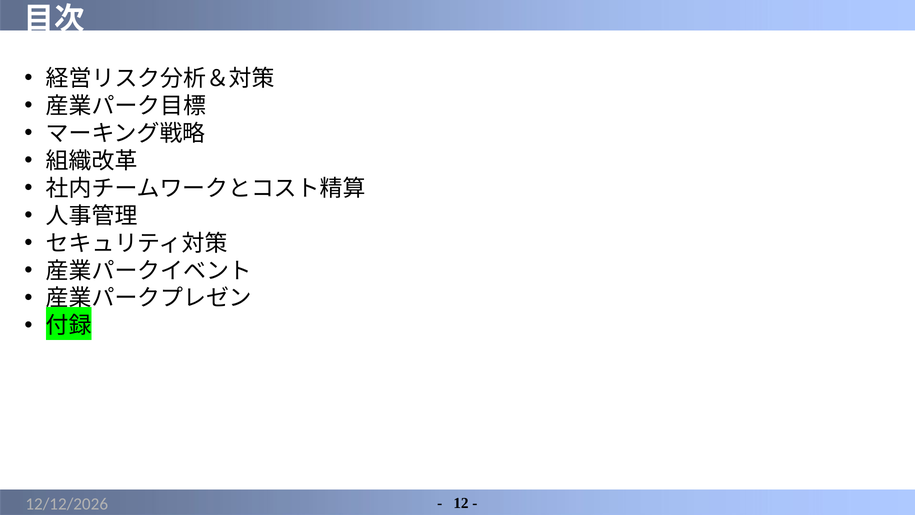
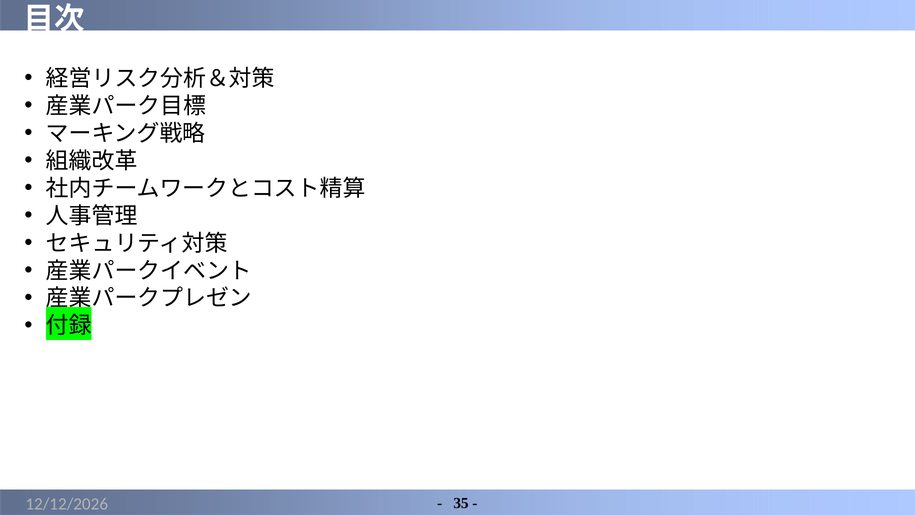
12: 12 -> 35
